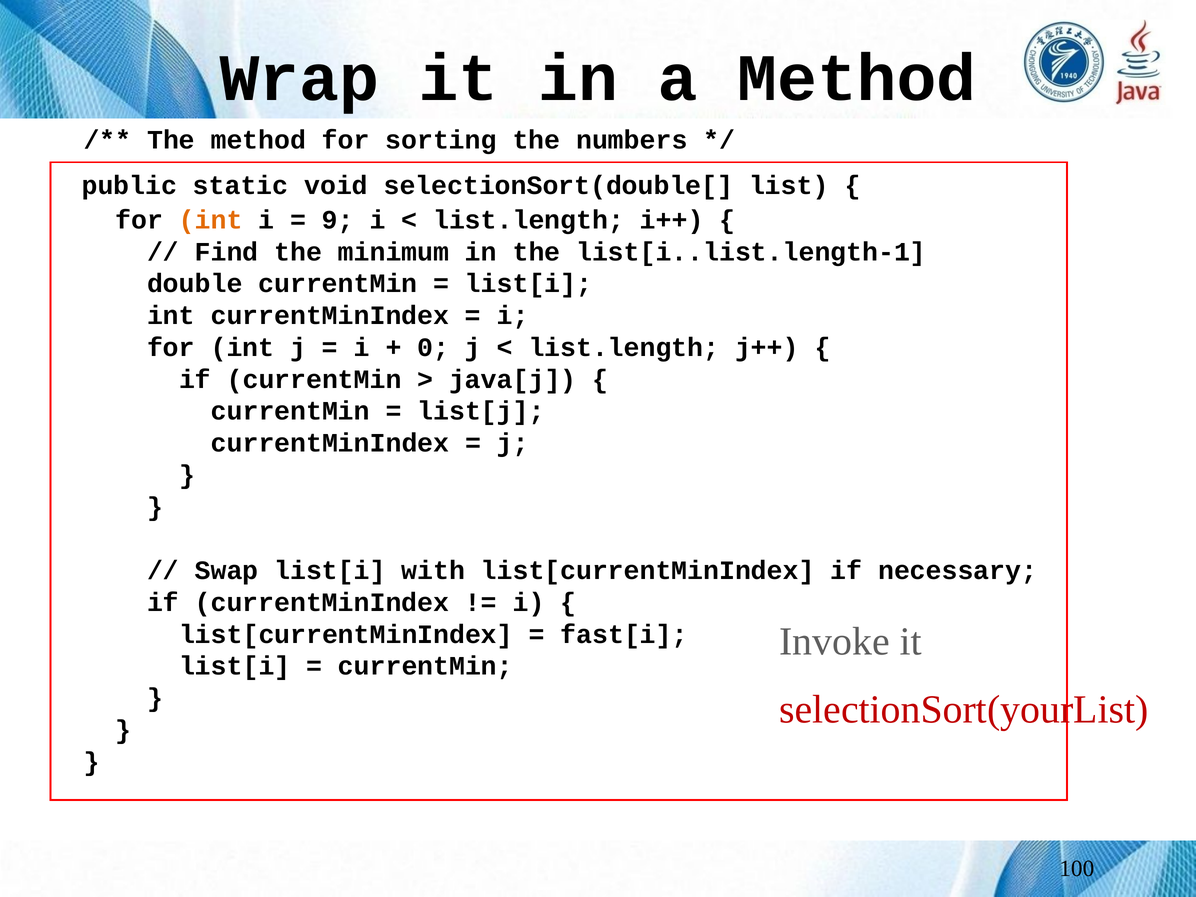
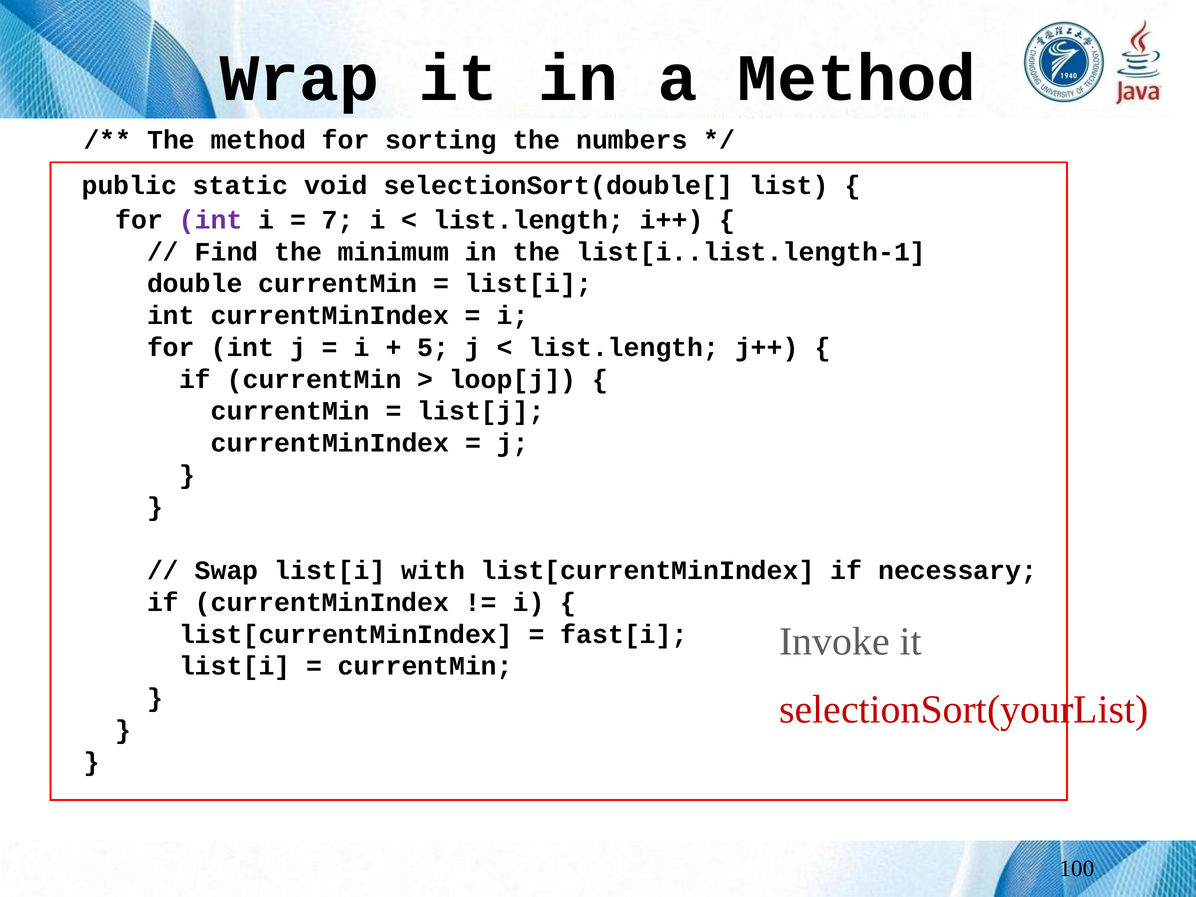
int at (211, 220) colour: orange -> purple
9: 9 -> 7
0: 0 -> 5
java[j: java[j -> loop[j
